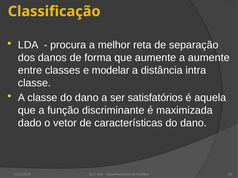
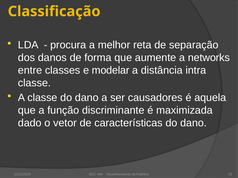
a aumente: aumente -> networks
satisfatórios: satisfatórios -> causadores
